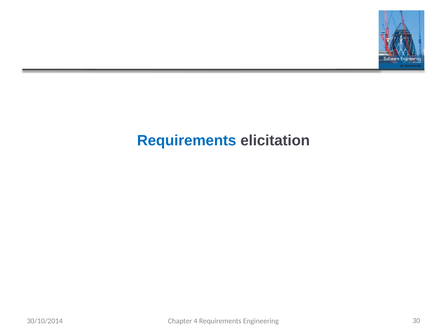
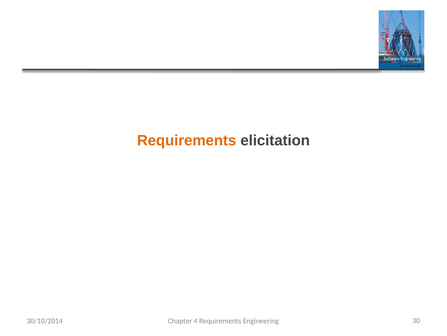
Requirements at (187, 140) colour: blue -> orange
